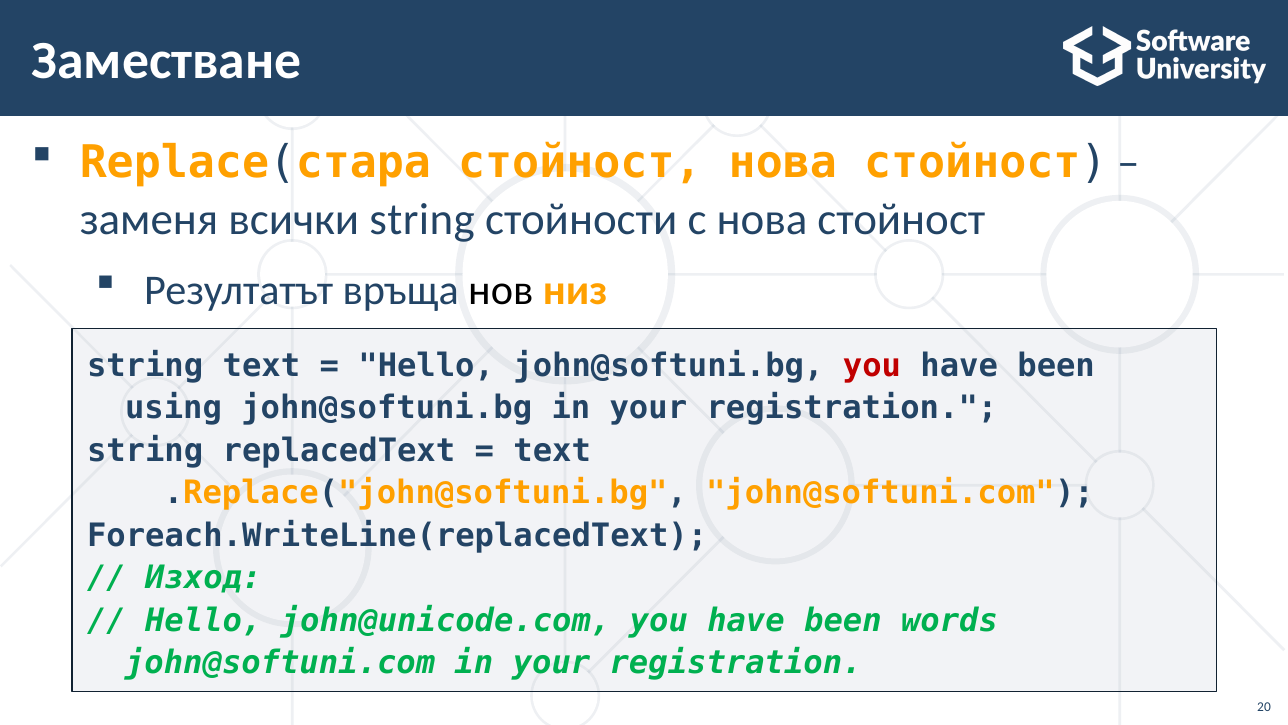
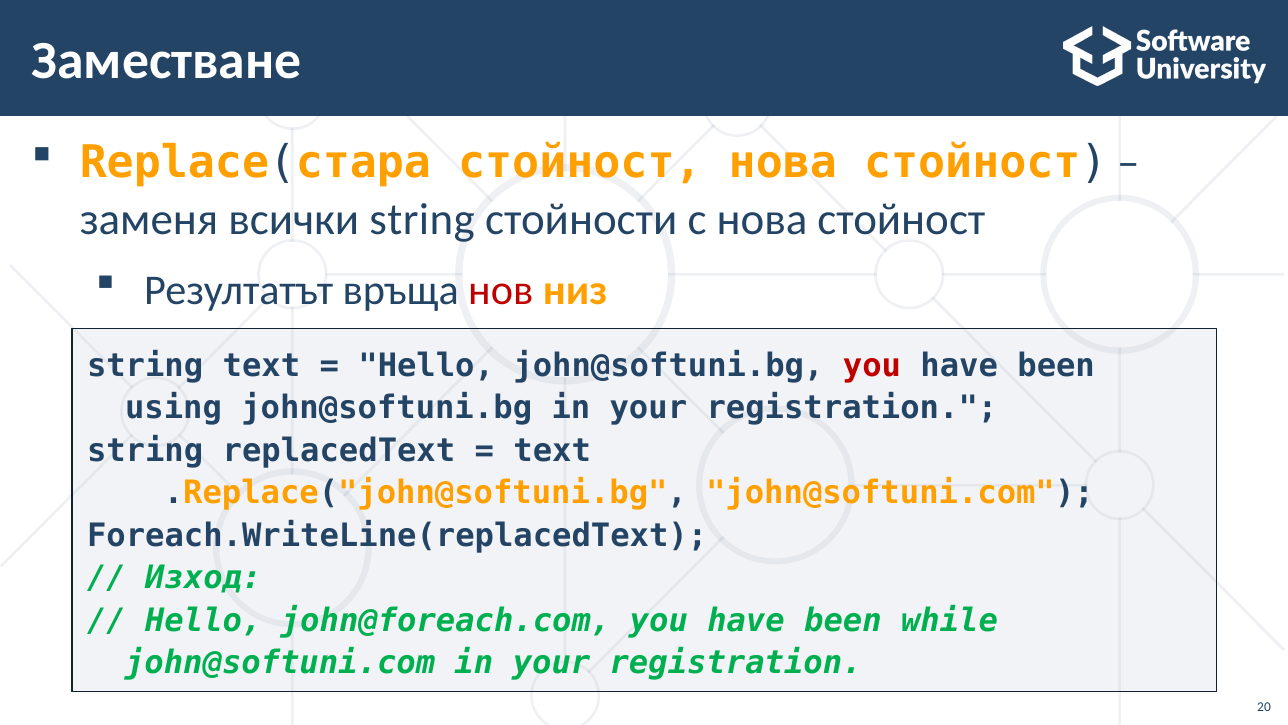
нов colour: black -> red
john@unicode.com: john@unicode.com -> john@foreach.com
words: words -> while
